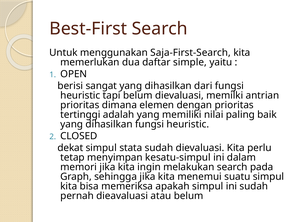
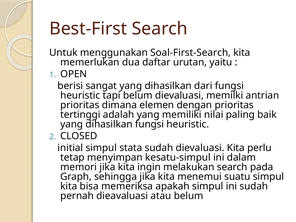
Saja-First-Search: Saja-First-Search -> Soal-First-Search
simple: simple -> urutan
dekat: dekat -> initial
